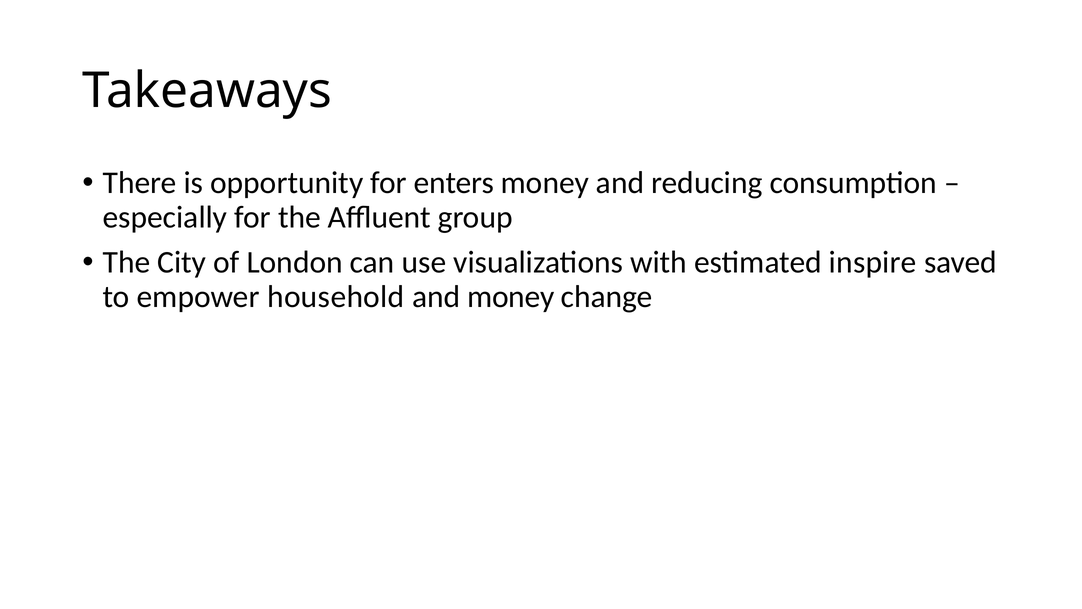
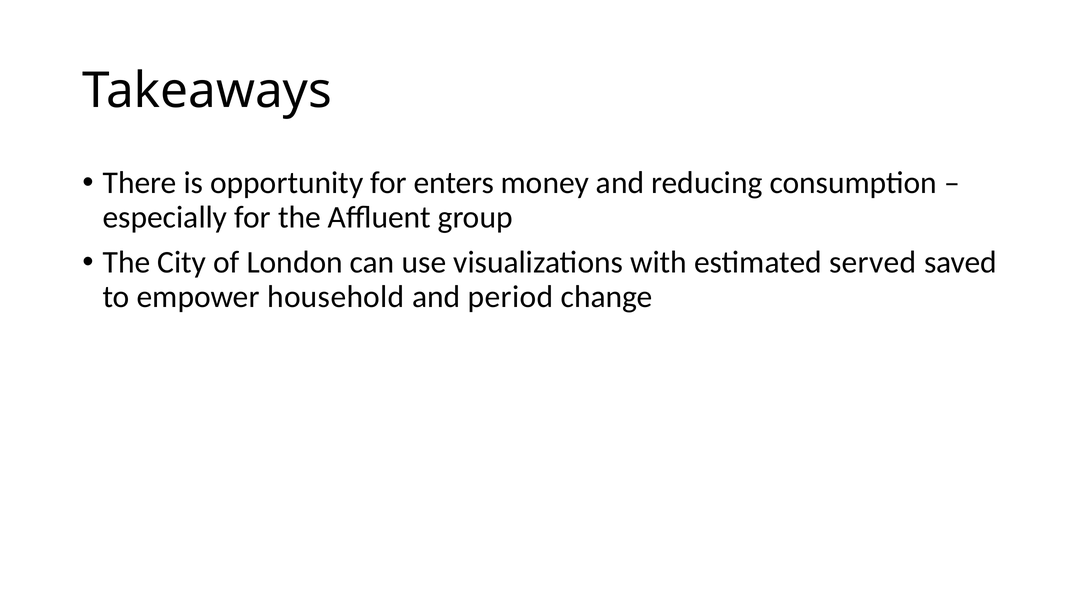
inspire: inspire -> served
and money: money -> period
